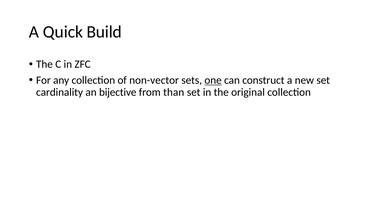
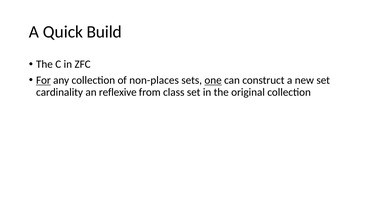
For underline: none -> present
non-vector: non-vector -> non-places
bijective: bijective -> reflexive
than: than -> class
